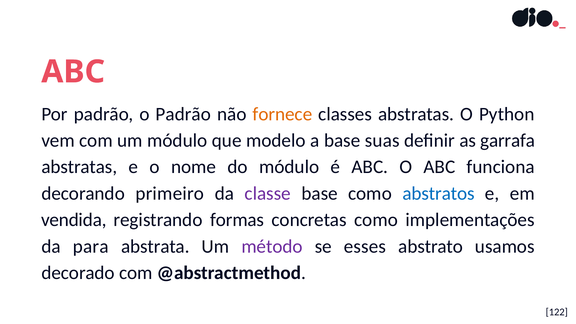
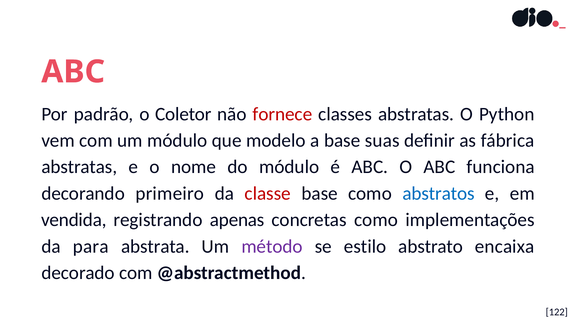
o Padrão: Padrão -> Coletor
fornece colour: orange -> red
garrafa: garrafa -> fábrica
classe colour: purple -> red
formas: formas -> apenas
esses: esses -> estilo
usamos: usamos -> encaixa
